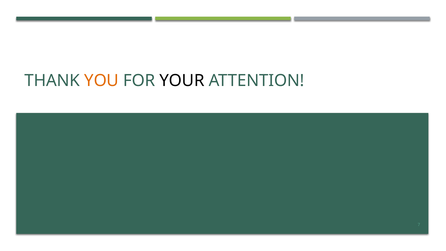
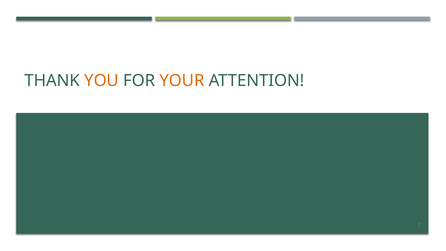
YOUR colour: black -> orange
